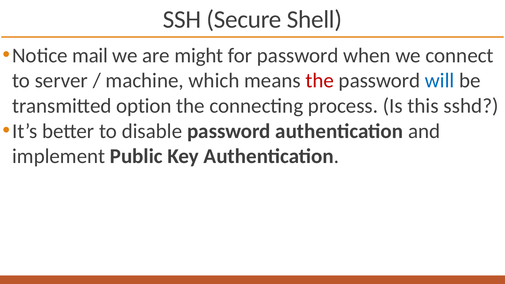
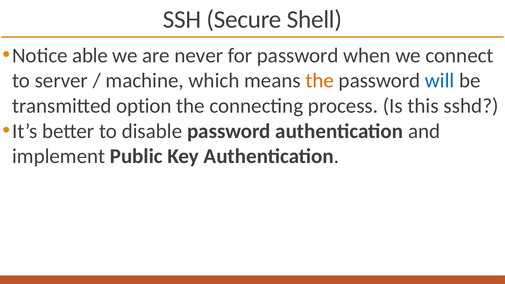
mail: mail -> able
might: might -> never
the at (320, 81) colour: red -> orange
